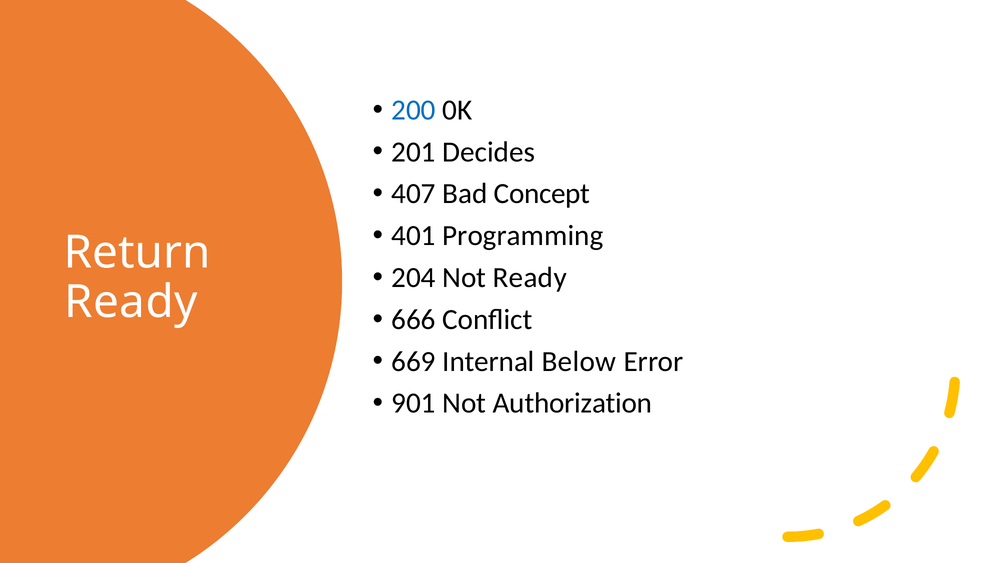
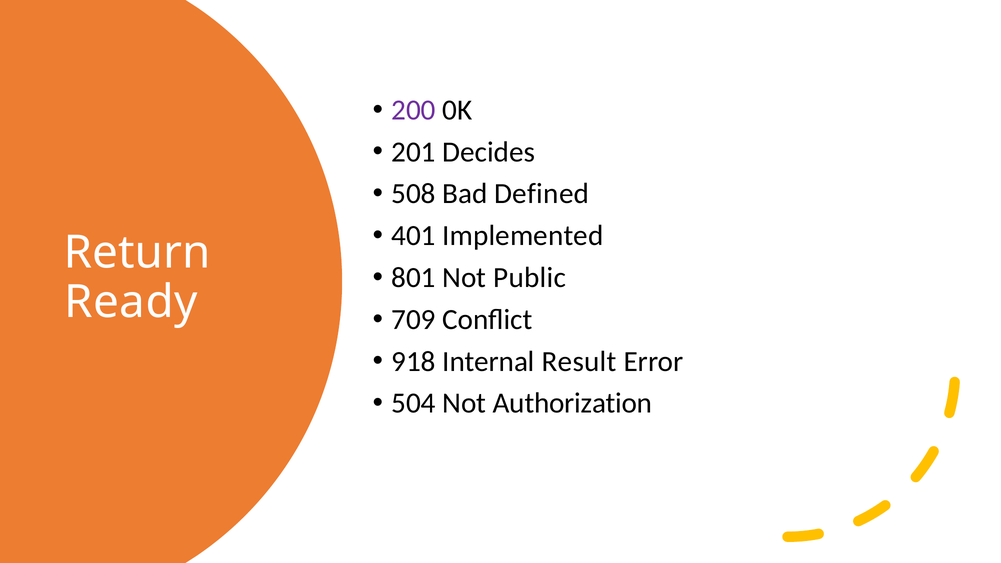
200 colour: blue -> purple
407: 407 -> 508
Concept: Concept -> Defined
Programming: Programming -> Implemented
204: 204 -> 801
Not Ready: Ready -> Public
666: 666 -> 709
669: 669 -> 918
Below: Below -> Result
901: 901 -> 504
